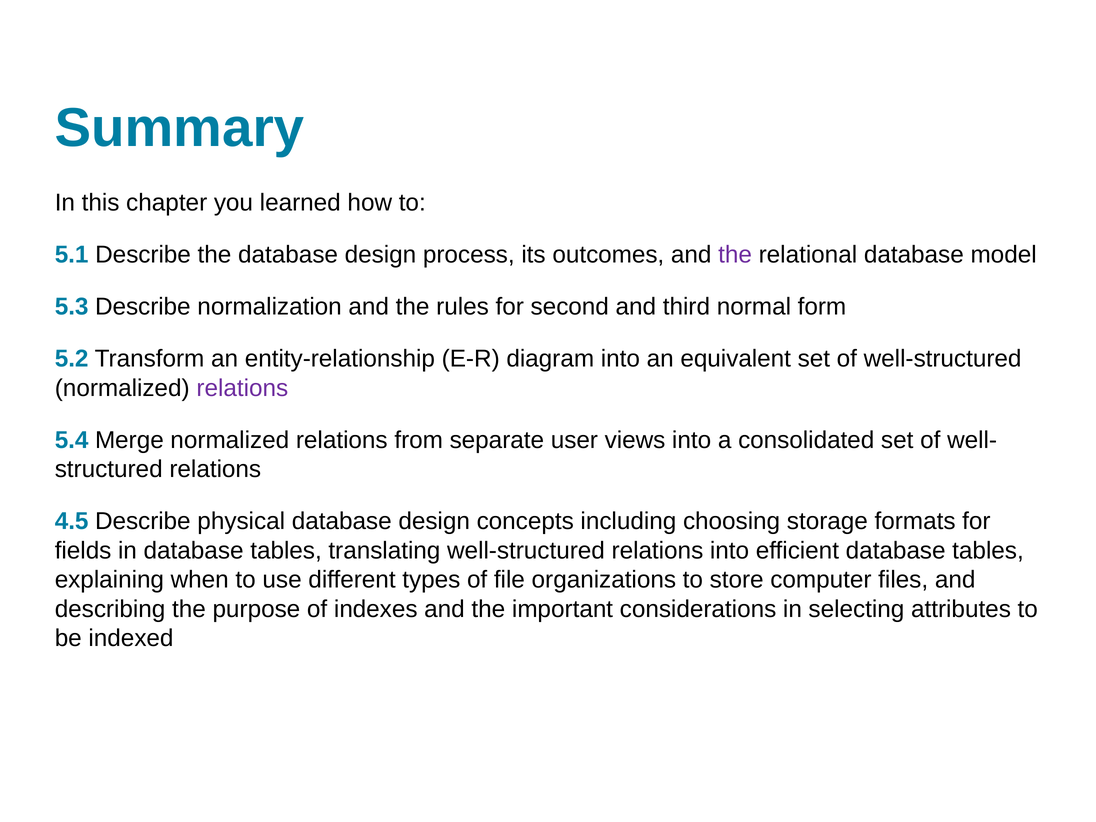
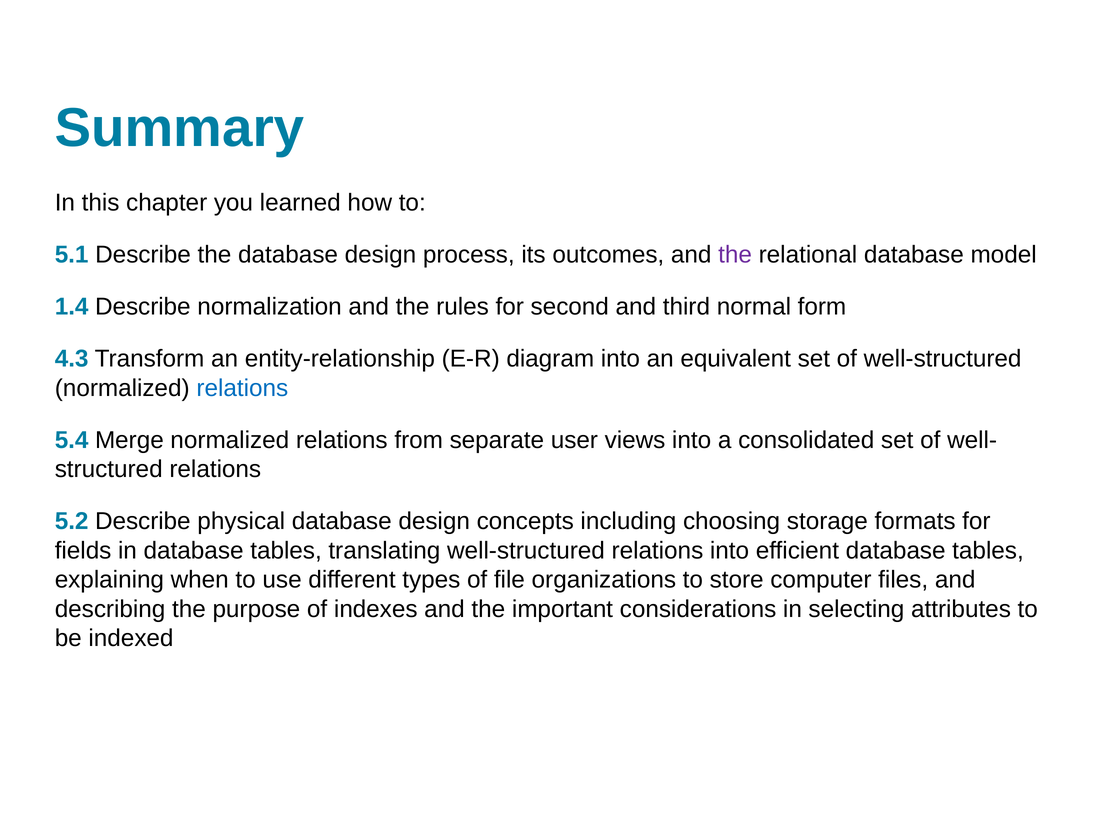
5.3: 5.3 -> 1.4
5.2: 5.2 -> 4.3
relations at (242, 388) colour: purple -> blue
4.5: 4.5 -> 5.2
